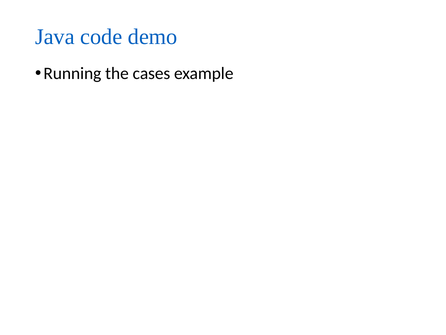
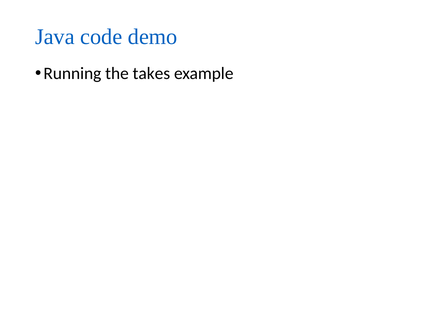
cases: cases -> takes
